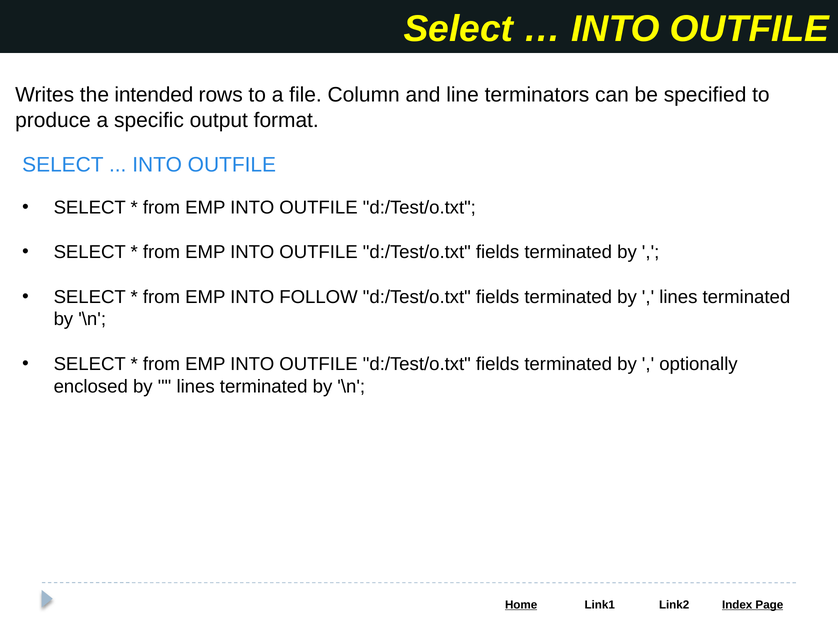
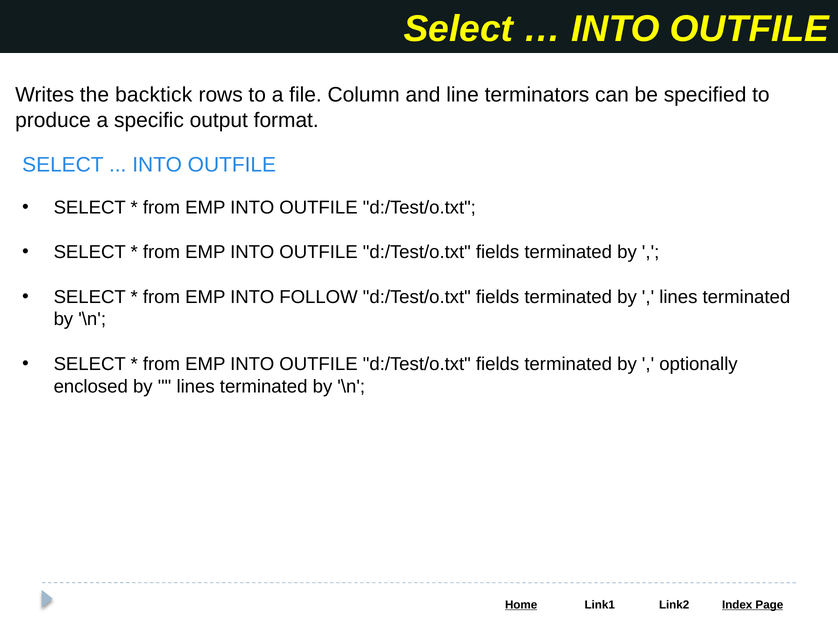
intended: intended -> backtick
